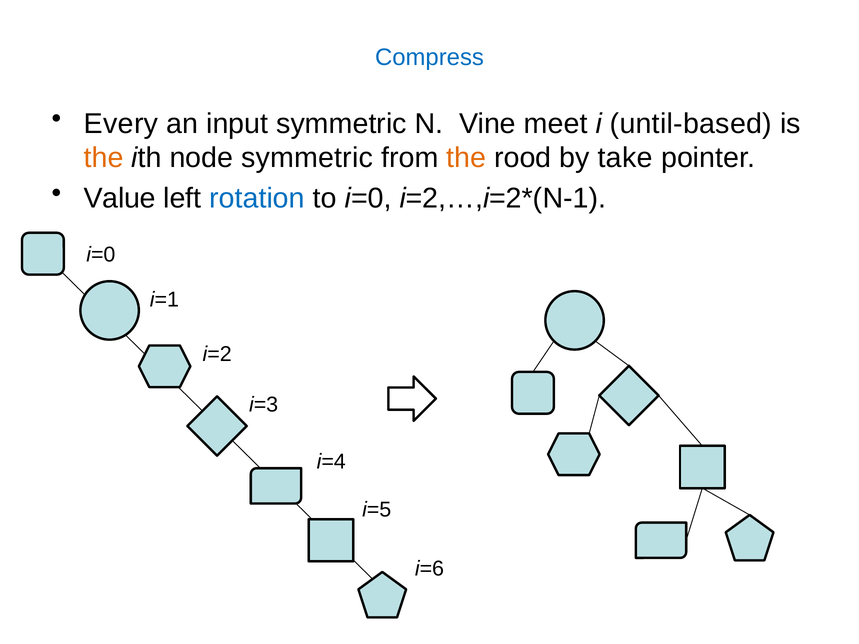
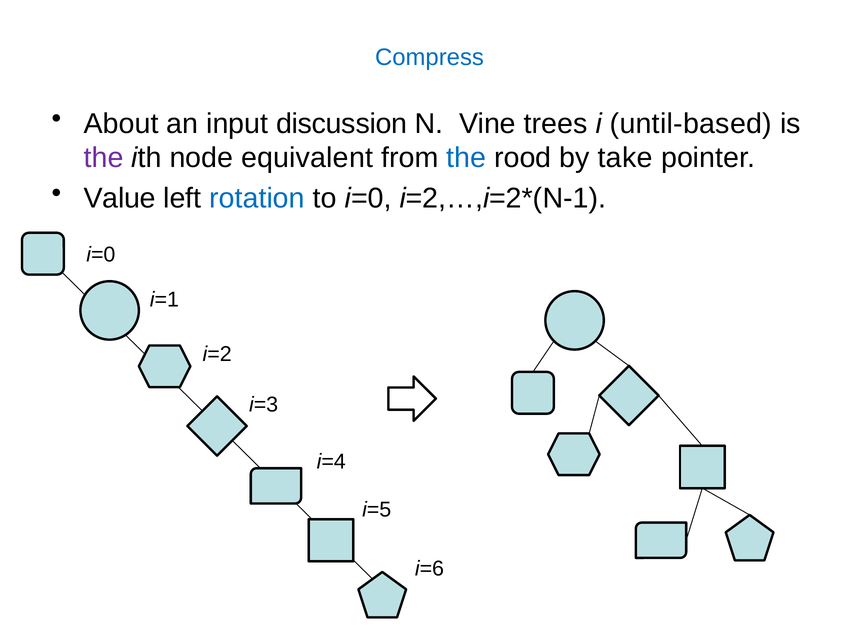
Every: Every -> About
input symmetric: symmetric -> discussion
meet: meet -> trees
the at (104, 158) colour: orange -> purple
node symmetric: symmetric -> equivalent
the at (466, 158) colour: orange -> blue
